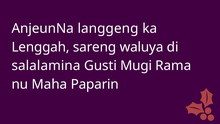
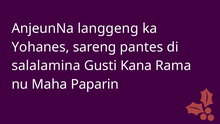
Lenggah: Lenggah -> Yohanes
waluya: waluya -> pantes
Mugi: Mugi -> Kana
